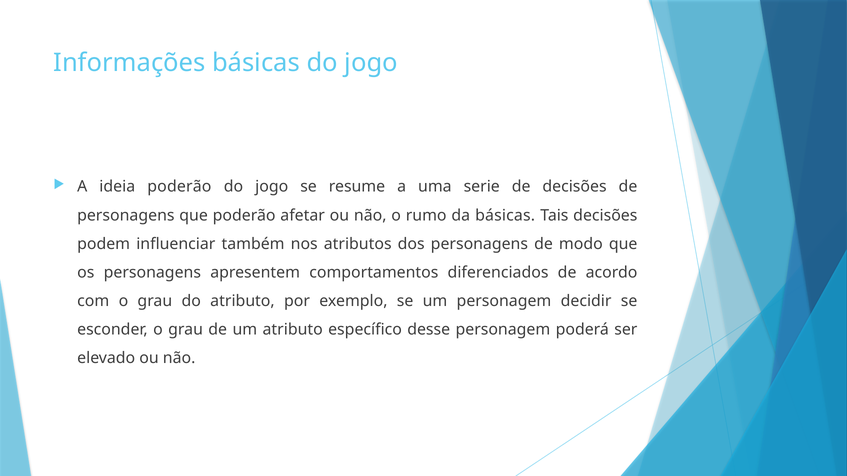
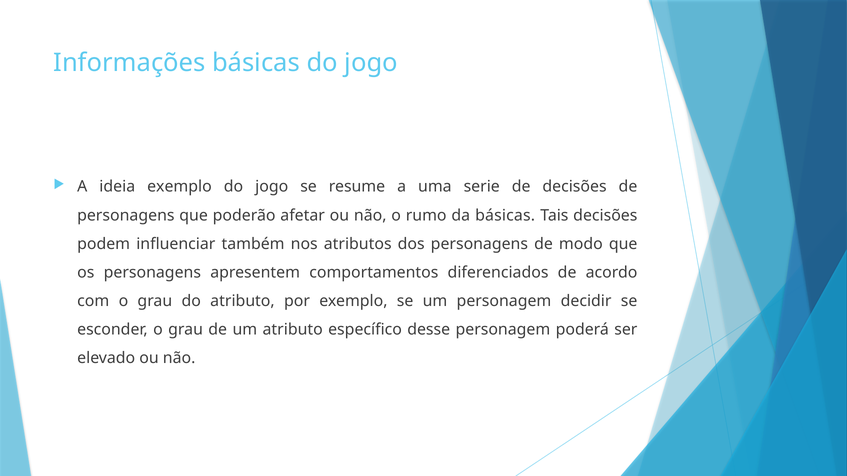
ideia poderão: poderão -> exemplo
